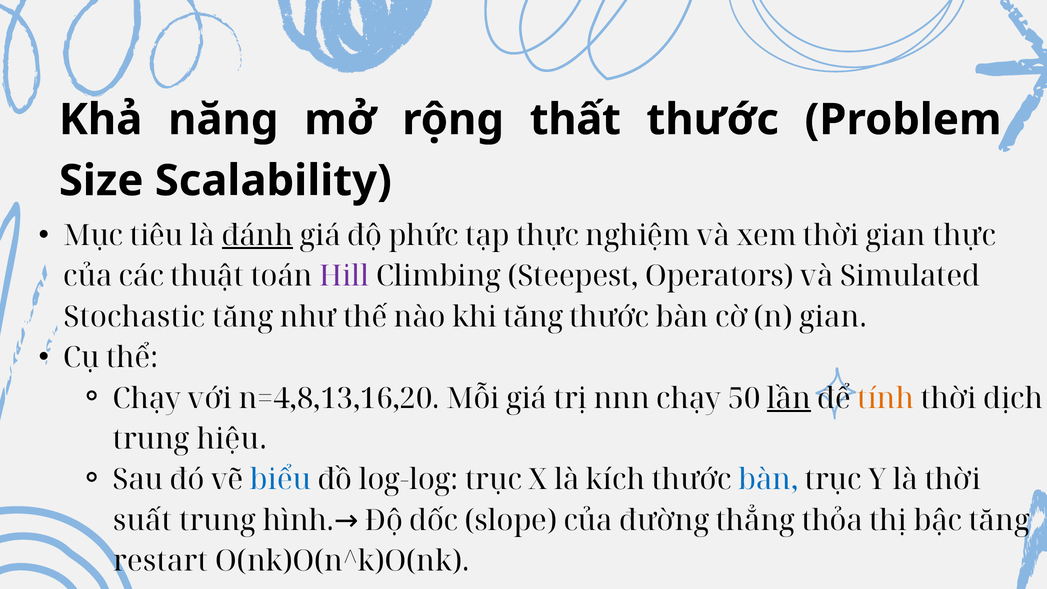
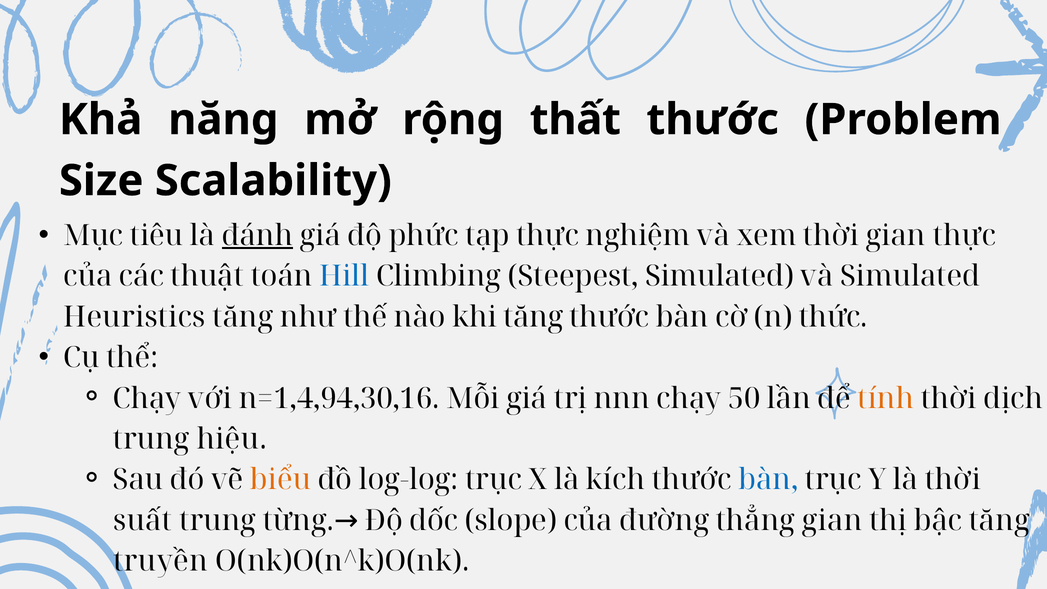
Hill colour: purple -> blue
Steepest Operators: Operators -> Simulated
Stochastic: Stochastic -> Heuristics
n gian: gian -> thức
n=4,8,13,16,20: n=4,8,13,16,20 -> n=1,4,94,30,16
lần underline: present -> none
biểu colour: blue -> orange
hình: hình -> từng
thẳng thỏa: thỏa -> gian
restart: restart -> truyền
